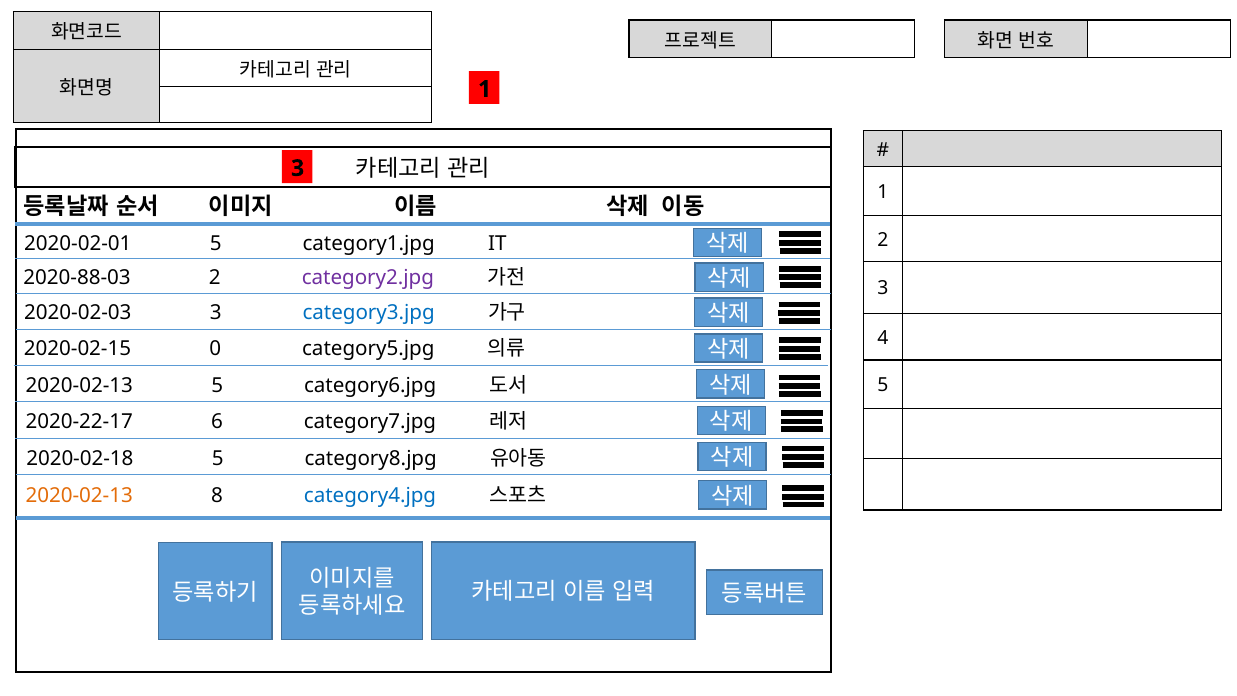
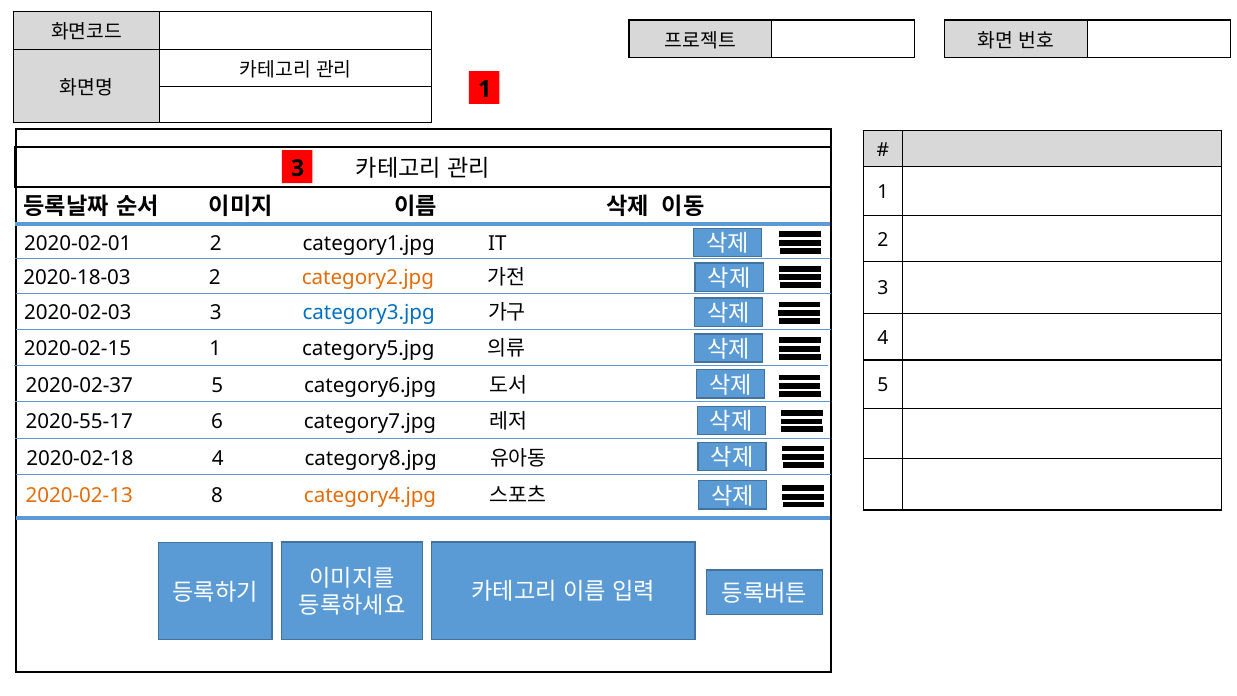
2020-02-01 5: 5 -> 2
2020-88-03: 2020-88-03 -> 2020-18-03
category2.jpg colour: purple -> orange
2020-02-15 0: 0 -> 1
2020-02-13 at (79, 386): 2020-02-13 -> 2020-02-37
2020-22-17: 2020-22-17 -> 2020-55-17
2020-02-18 5: 5 -> 4
category4.jpg colour: blue -> orange
